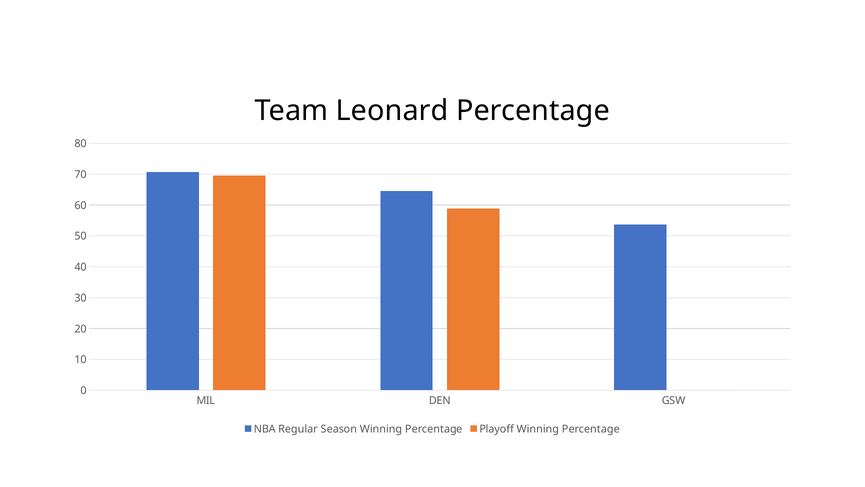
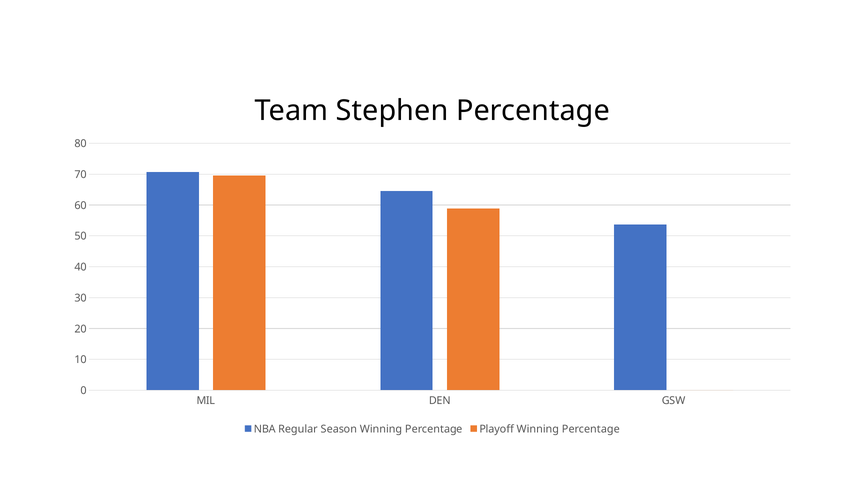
Leonard: Leonard -> Stephen
